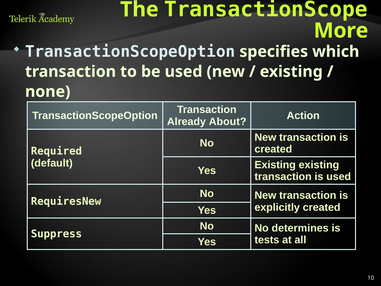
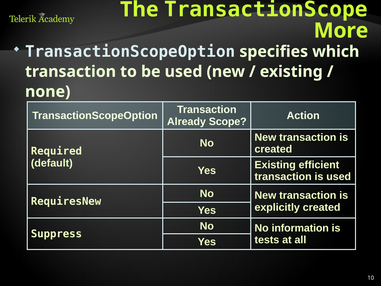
About: About -> Scope
Existing existing: existing -> efficient
determines: determines -> information
